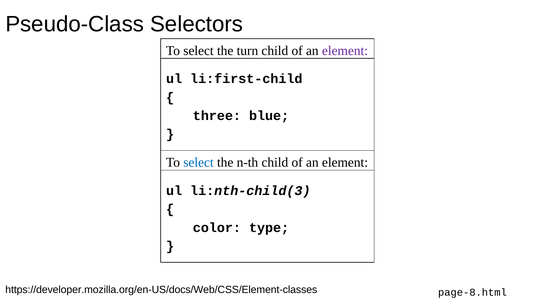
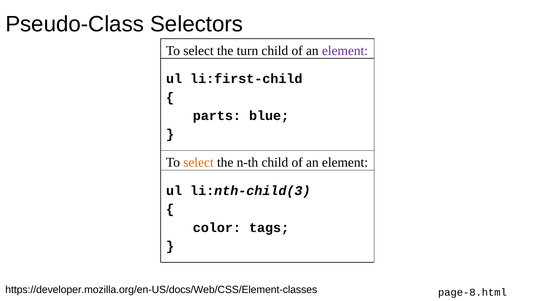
three: three -> parts
select at (198, 162) colour: blue -> orange
type: type -> tags
